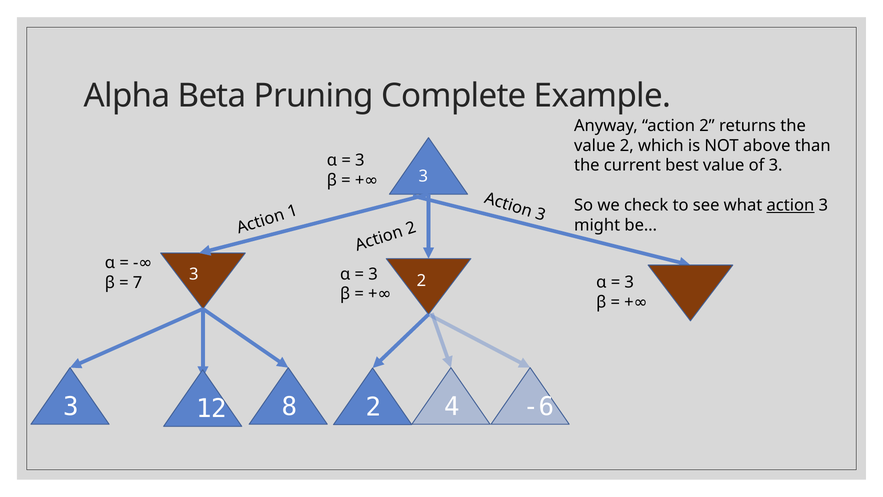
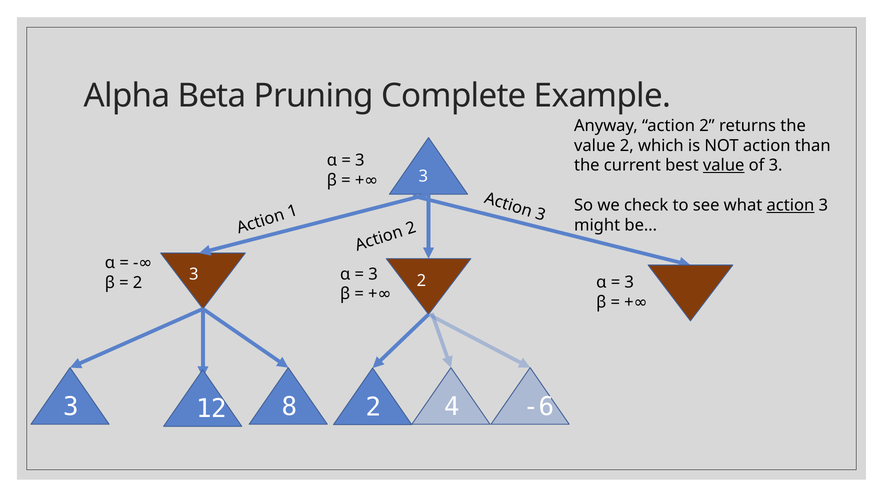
NOT above: above -> action
value at (724, 165) underline: none -> present
7 at (138, 283): 7 -> 2
